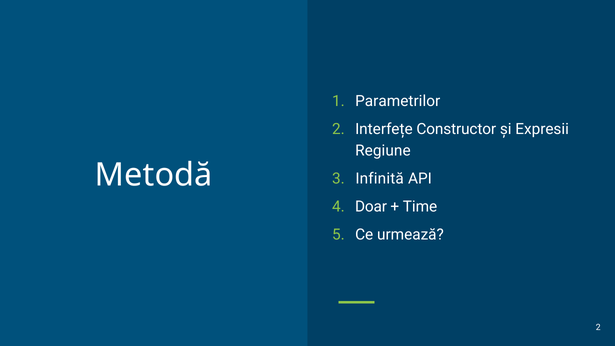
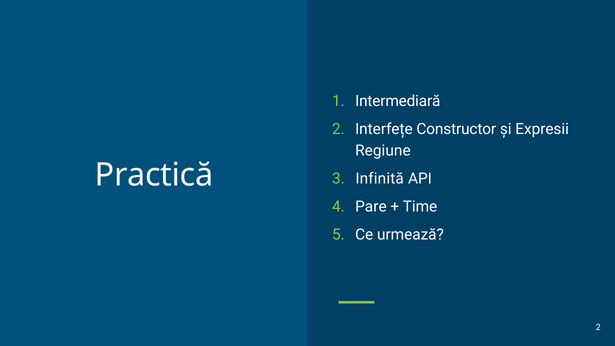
Parametrilor: Parametrilor -> Intermediară
Metodă: Metodă -> Practică
Doar: Doar -> Pare
